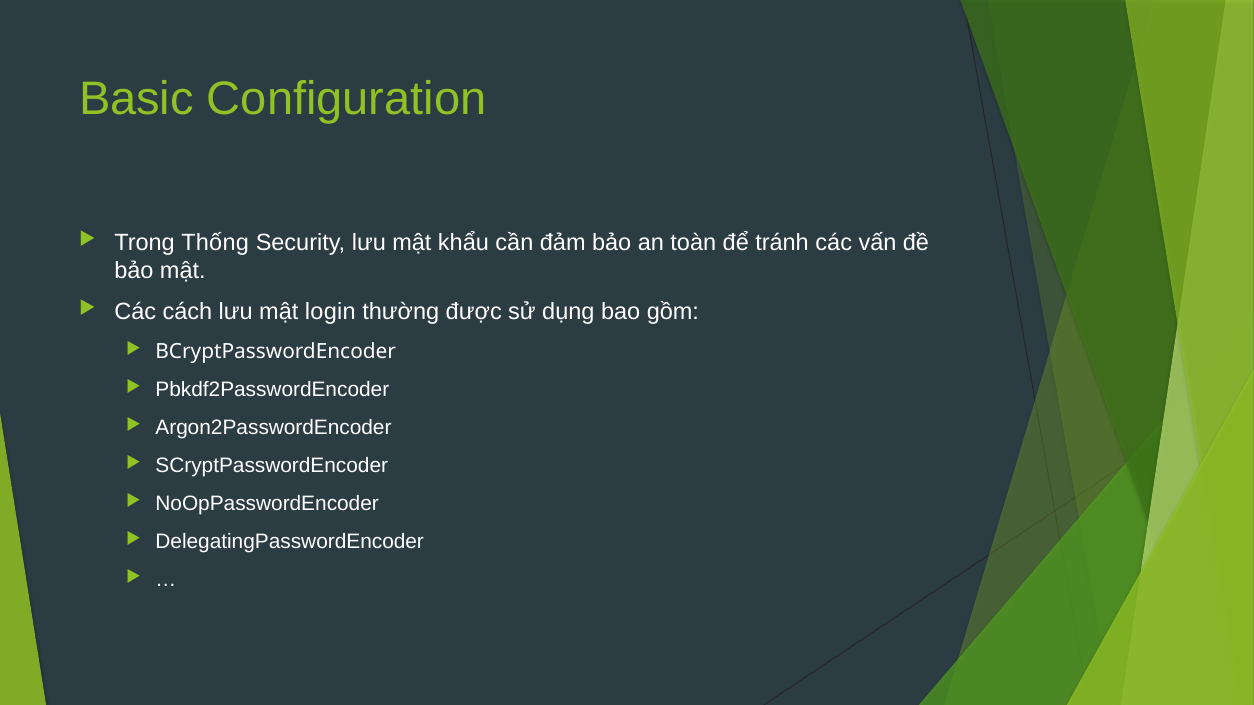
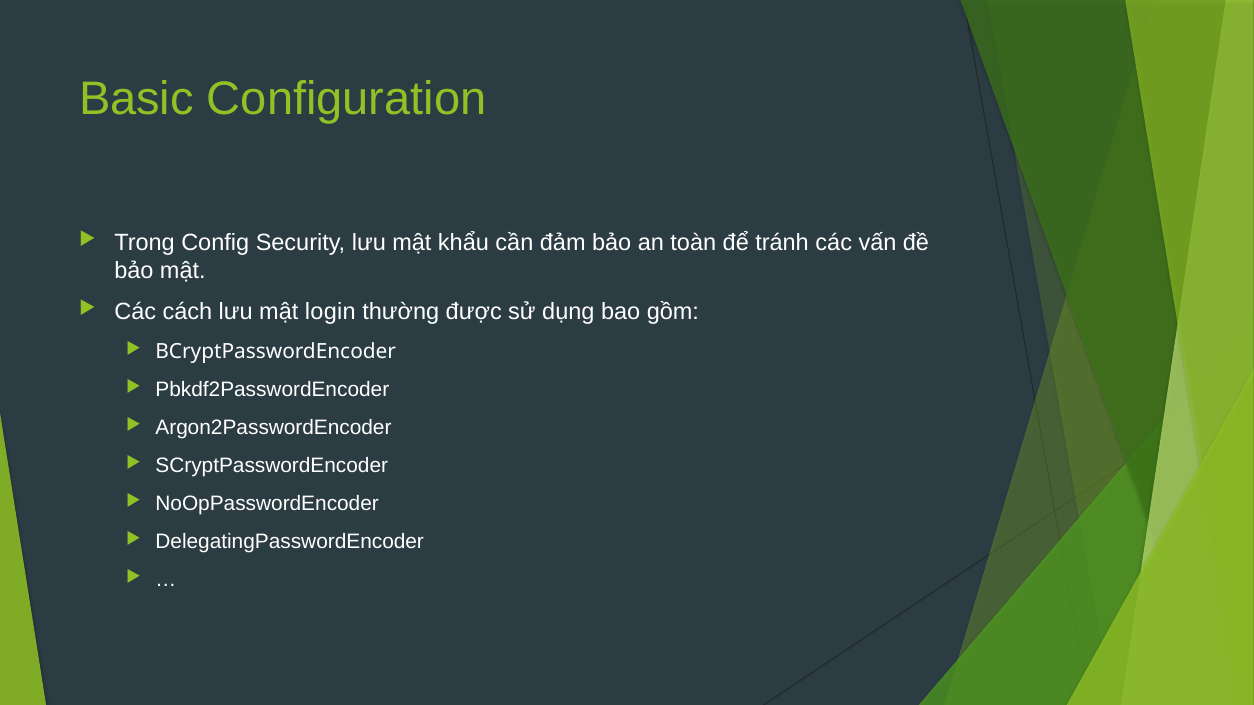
Thống: Thống -> Config
